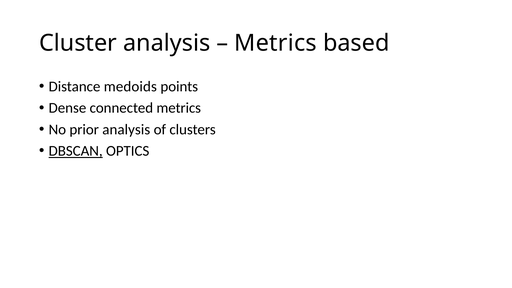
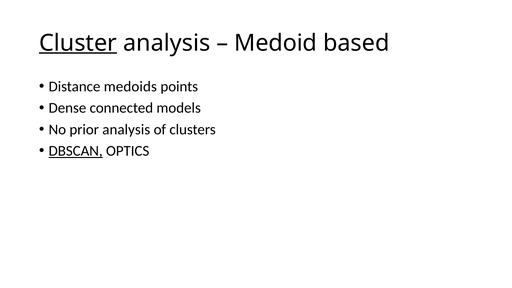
Cluster underline: none -> present
Metrics at (276, 43): Metrics -> Medoid
connected metrics: metrics -> models
